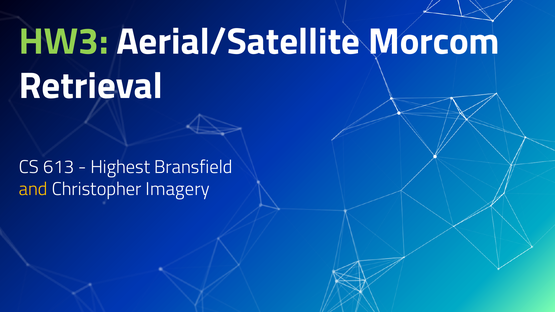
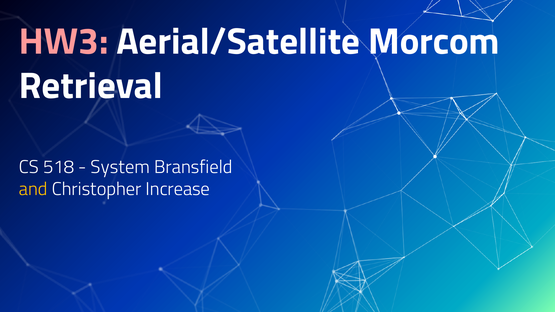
HW3 colour: light green -> pink
613: 613 -> 518
Highest: Highest -> System
Imagery: Imagery -> Increase
